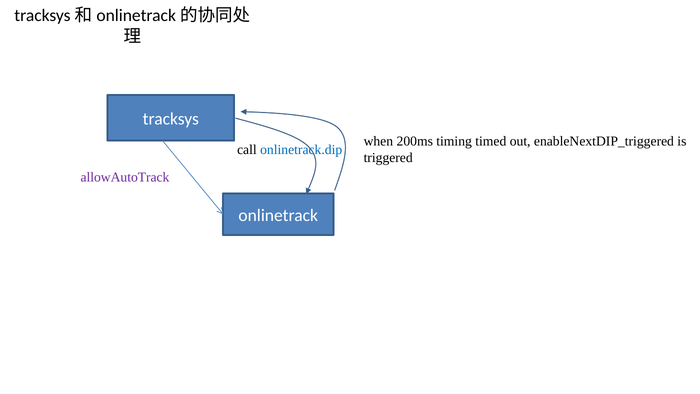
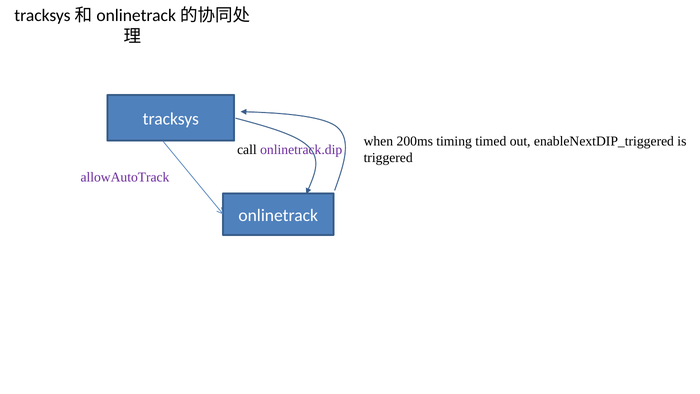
onlinetrack.dip colour: blue -> purple
